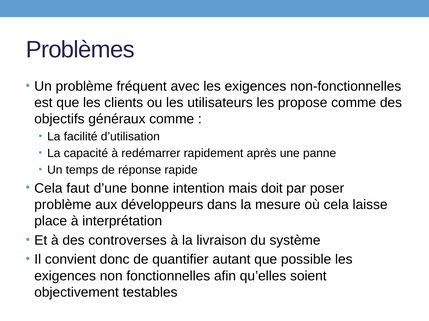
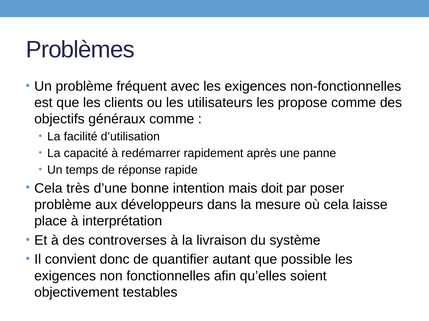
faut: faut -> très
